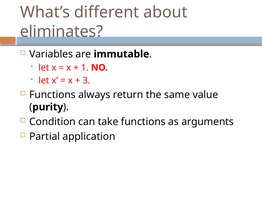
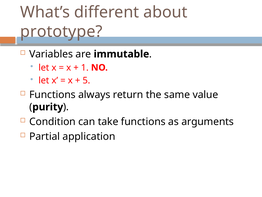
eliminates: eliminates -> prototype
3: 3 -> 5
